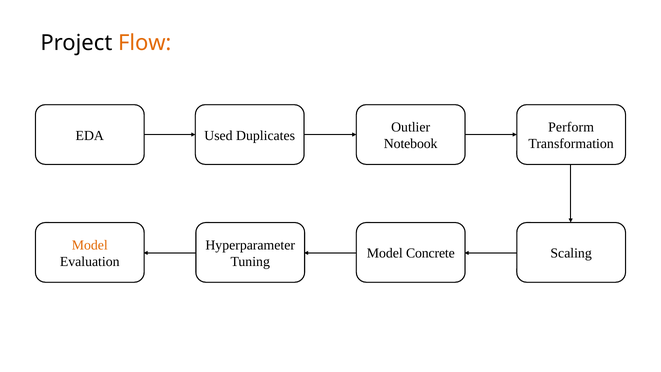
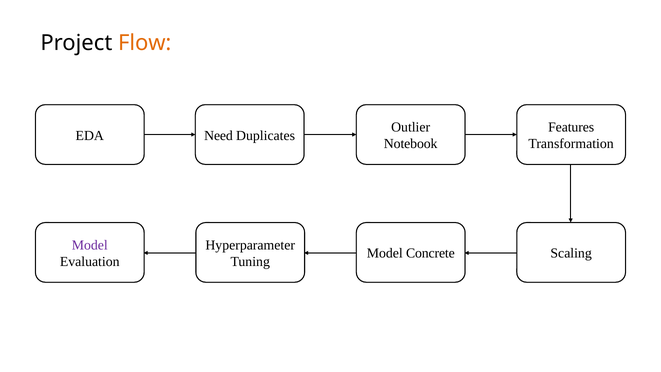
Perform: Perform -> Features
Used: Used -> Need
Model at (90, 245) colour: orange -> purple
